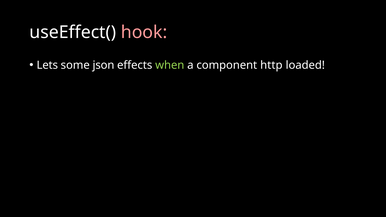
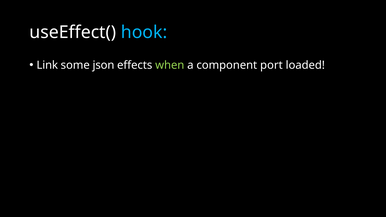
hook colour: pink -> light blue
Lets: Lets -> Link
http: http -> port
